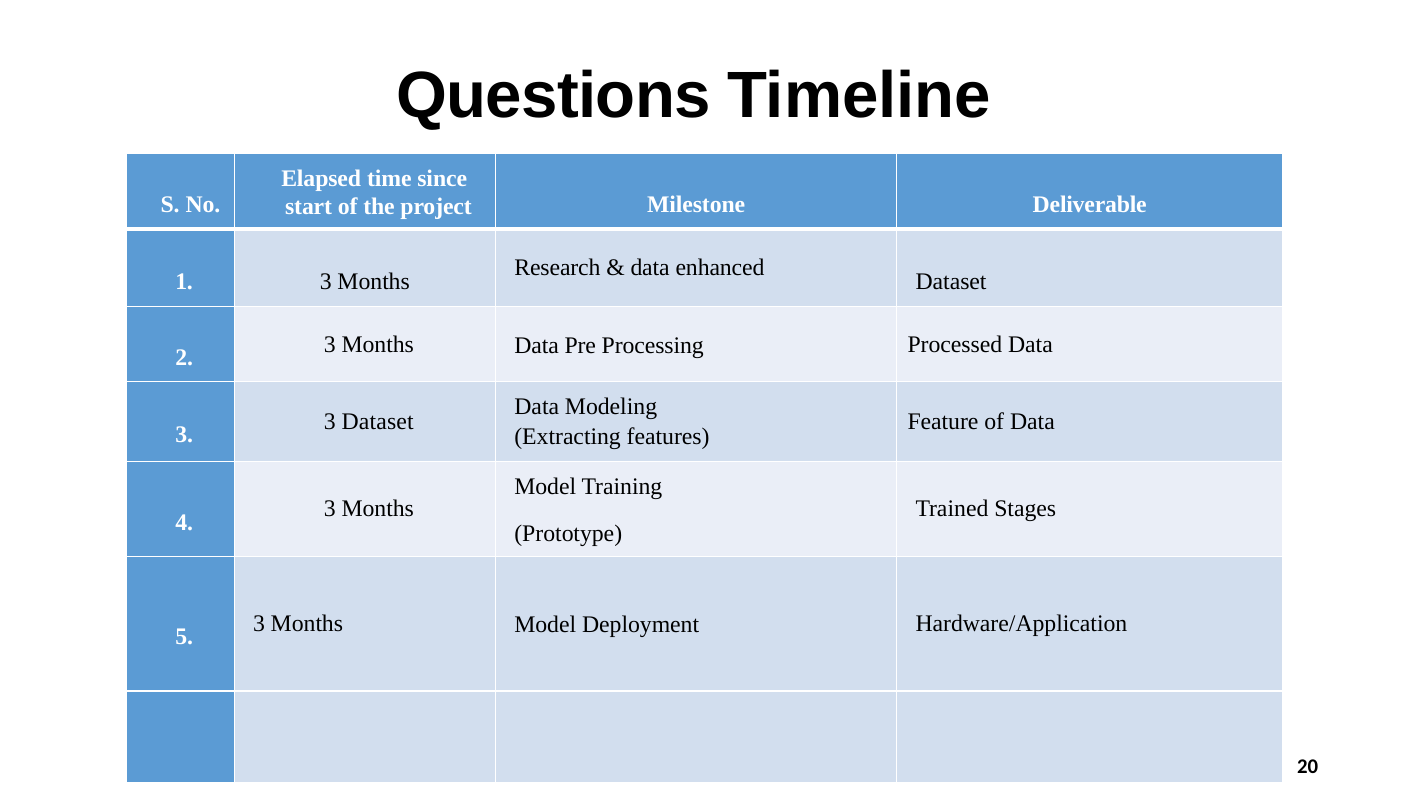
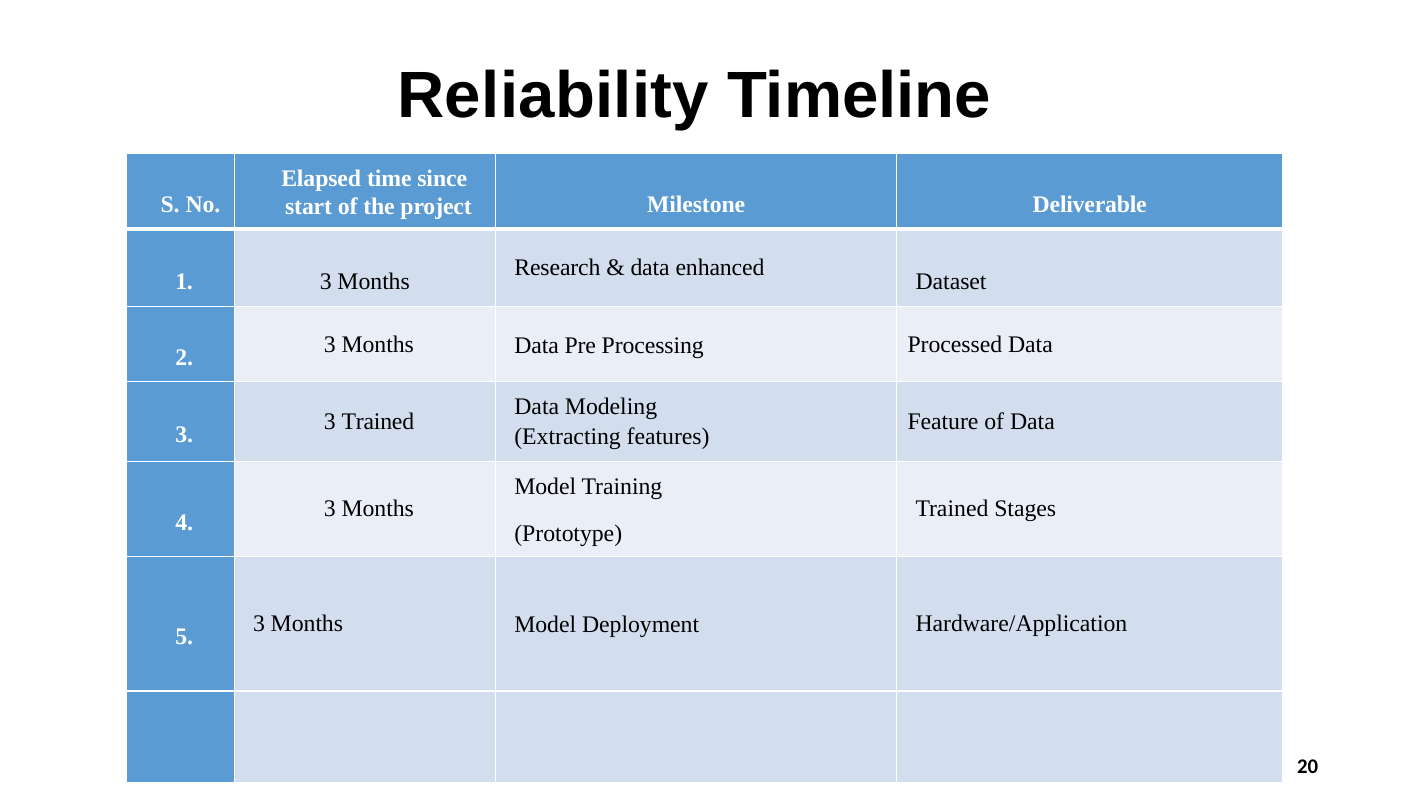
Questions: Questions -> Reliability
3 Dataset: Dataset -> Trained
